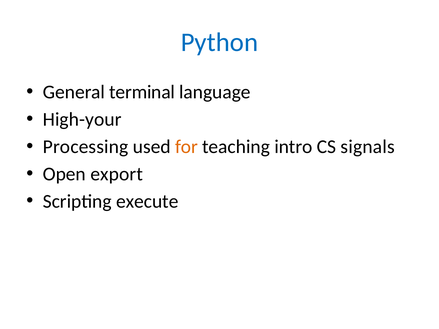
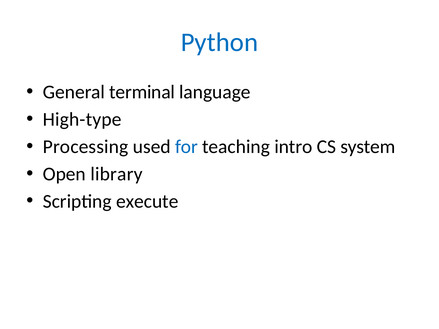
High-your: High-your -> High-type
for colour: orange -> blue
signals: signals -> system
export: export -> library
